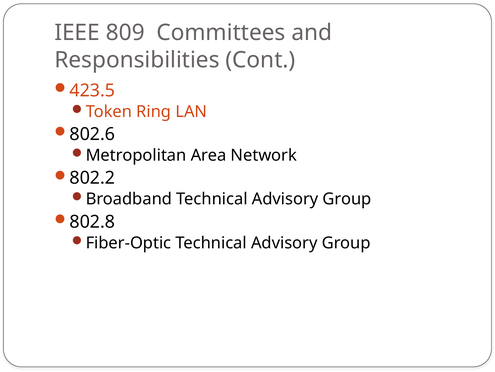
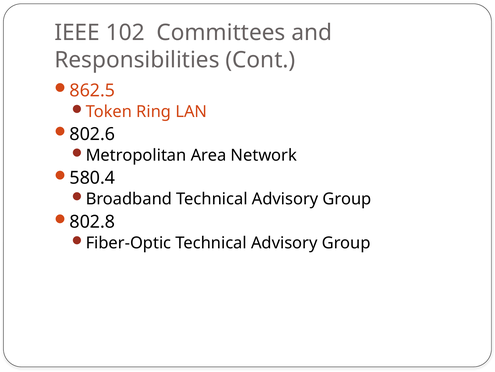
809: 809 -> 102
423.5: 423.5 -> 862.5
802.2: 802.2 -> 580.4
